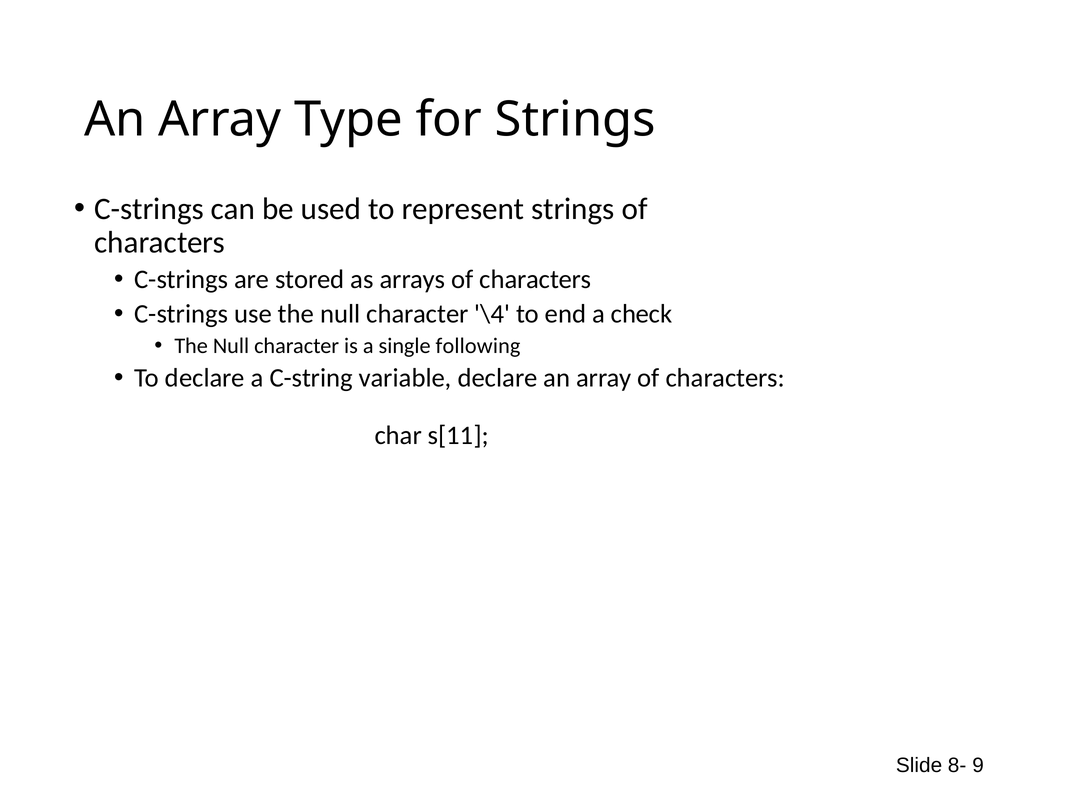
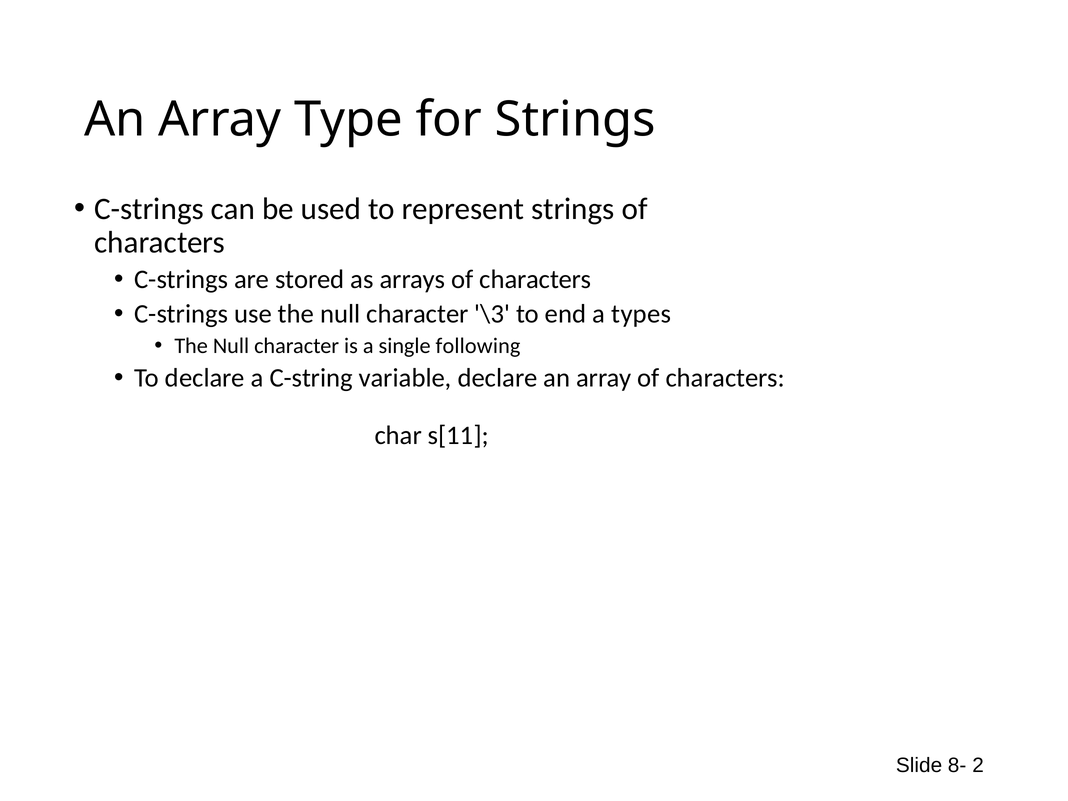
\4: \4 -> \3
check: check -> types
9: 9 -> 2
